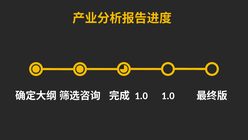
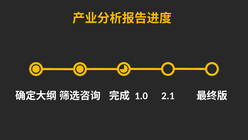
1.0 1.0: 1.0 -> 2.1
